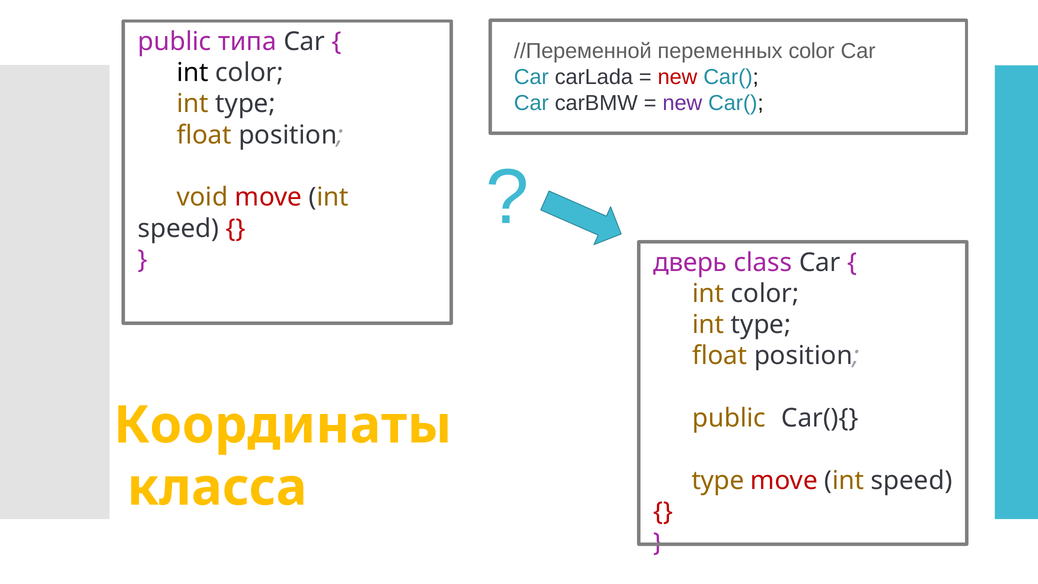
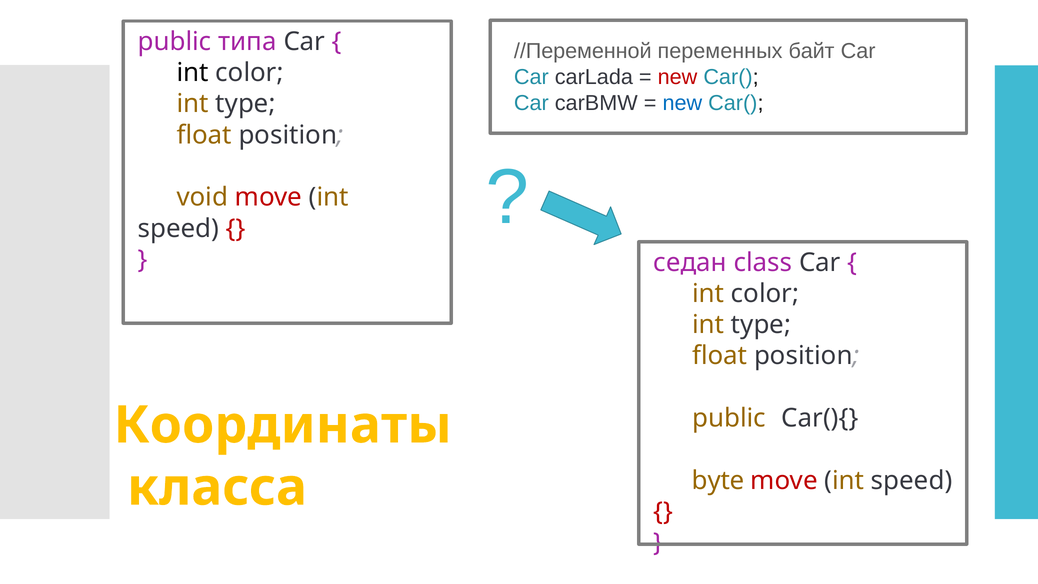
переменных color: color -> байт
new at (682, 103) colour: purple -> blue
дверь: дверь -> седан
type at (718, 480): type -> byte
